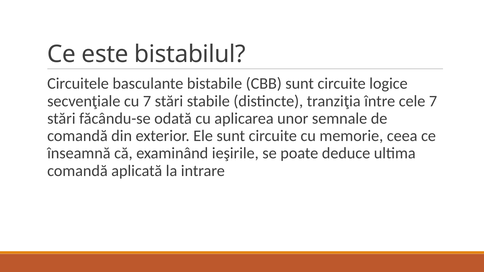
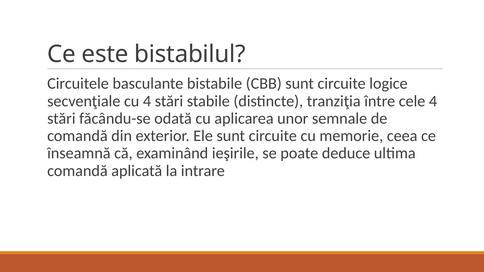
cu 7: 7 -> 4
cele 7: 7 -> 4
